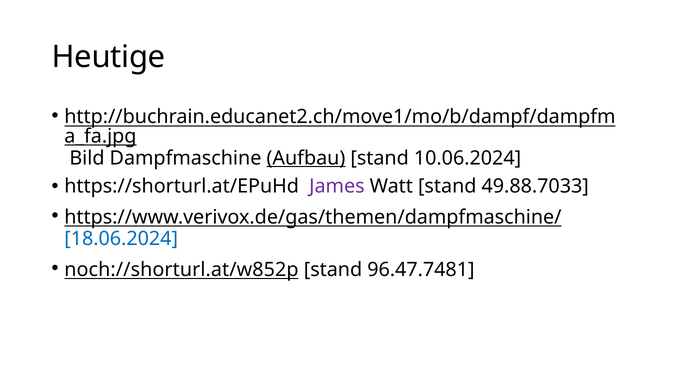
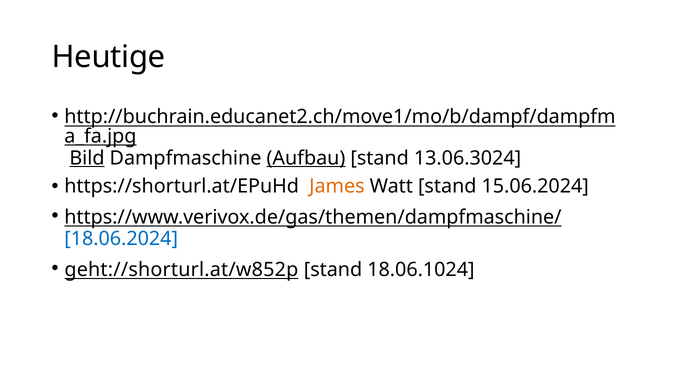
Bild underline: none -> present
10.06.2024: 10.06.2024 -> 13.06.3024
James colour: purple -> orange
49.88.7033: 49.88.7033 -> 15.06.2024
noch://shorturl.at/w852p: noch://shorturl.at/w852p -> geht://shorturl.at/w852p
96.47.7481: 96.47.7481 -> 18.06.1024
